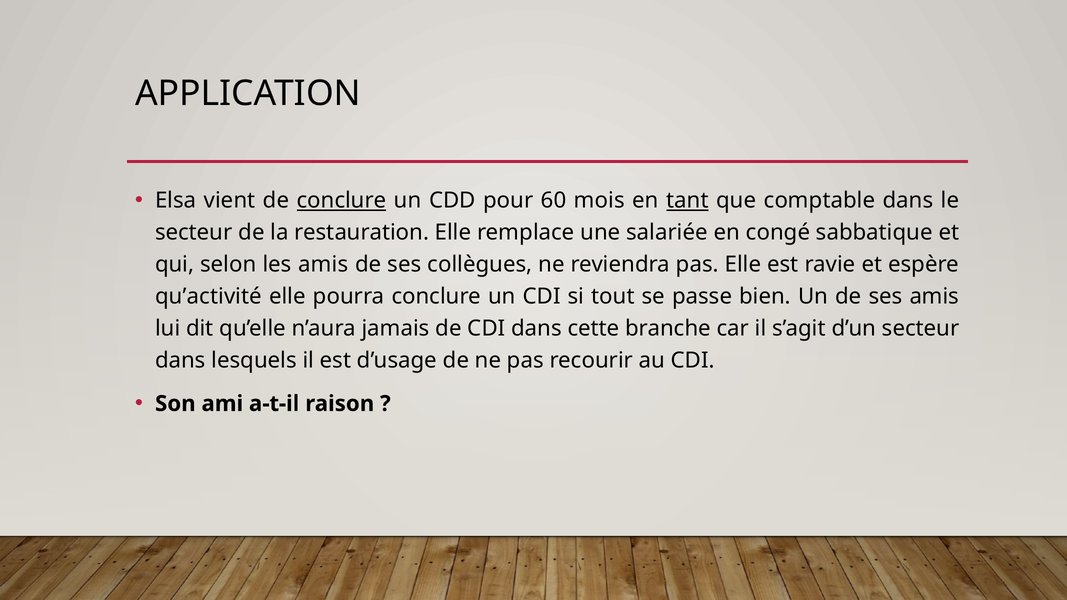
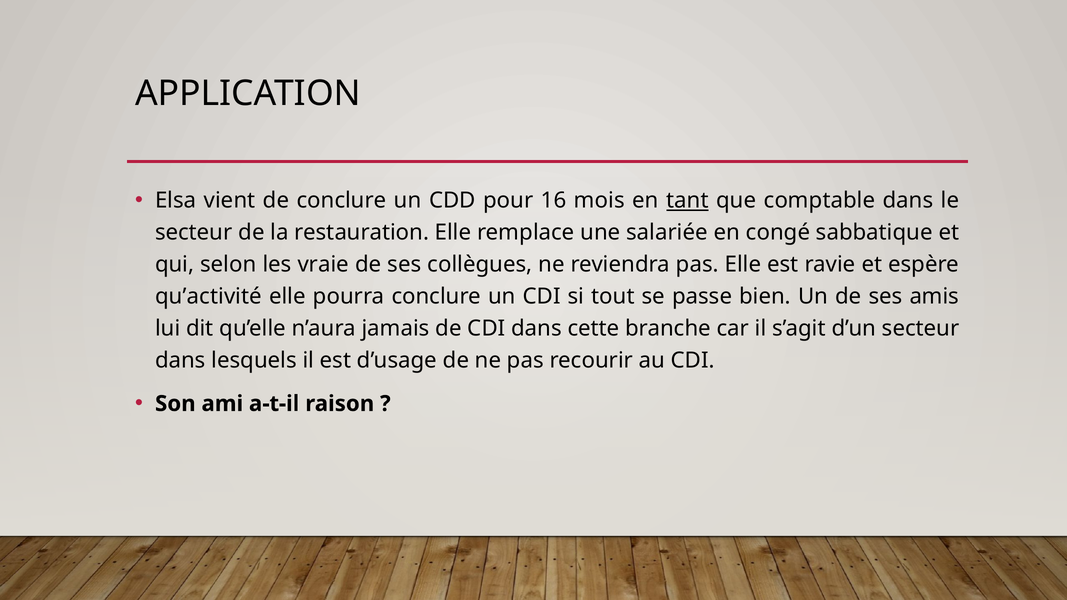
conclure at (342, 201) underline: present -> none
60: 60 -> 16
les amis: amis -> vraie
